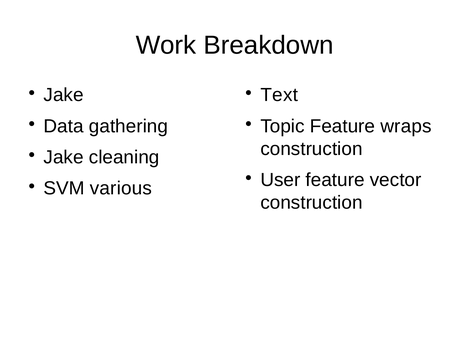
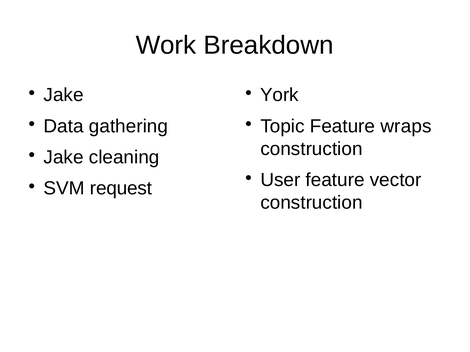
Text: Text -> York
various: various -> request
